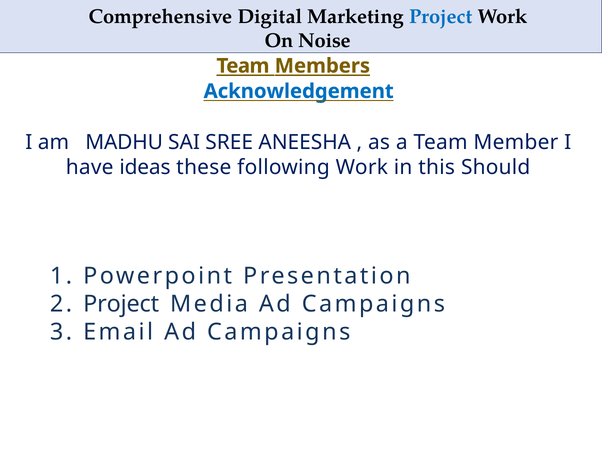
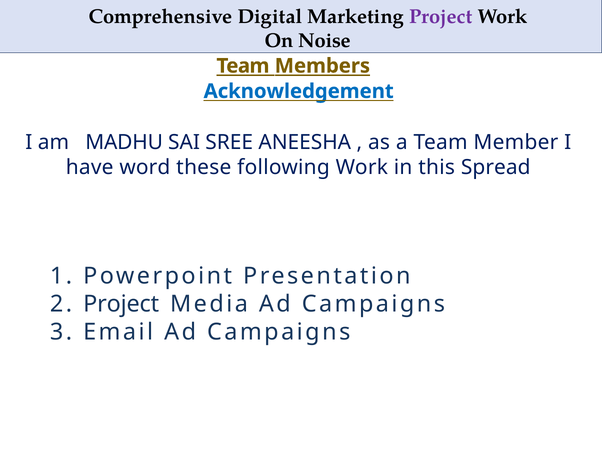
Project at (441, 17) colour: blue -> purple
ideas: ideas -> word
Should: Should -> Spread
